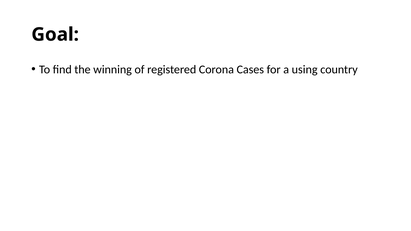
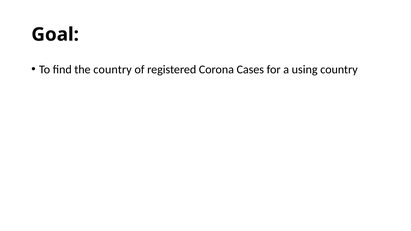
the winning: winning -> country
